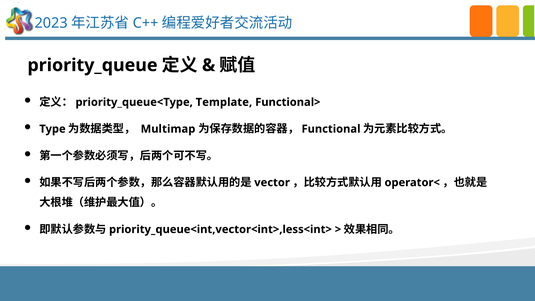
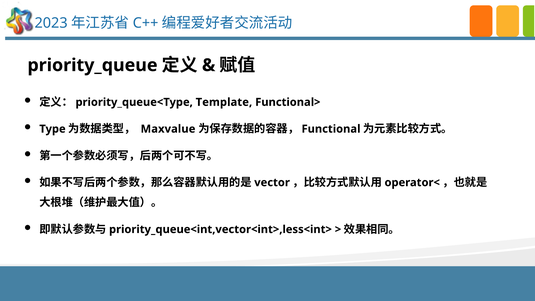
Multimap: Multimap -> Maxvalue
